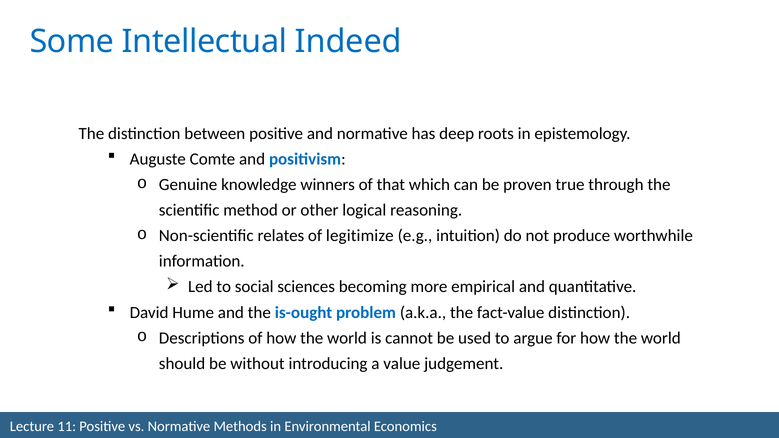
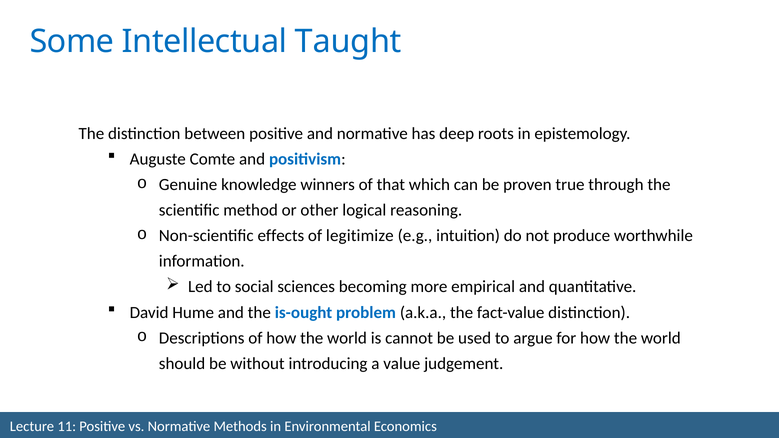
Indeed: Indeed -> Taught
relates: relates -> effects
